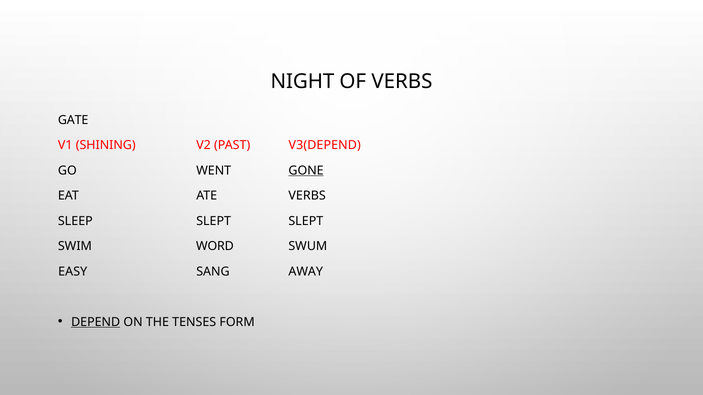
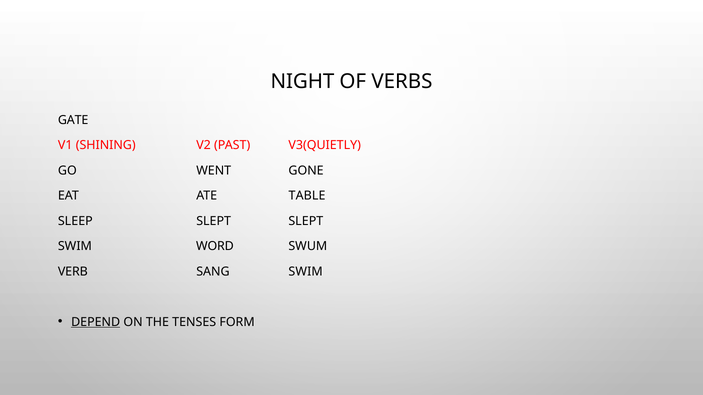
V3(DEPEND: V3(DEPEND -> V3(QUIETLY
GONE underline: present -> none
ATE VERBS: VERBS -> TABLE
EASY: EASY -> VERB
SANG AWAY: AWAY -> SWIM
